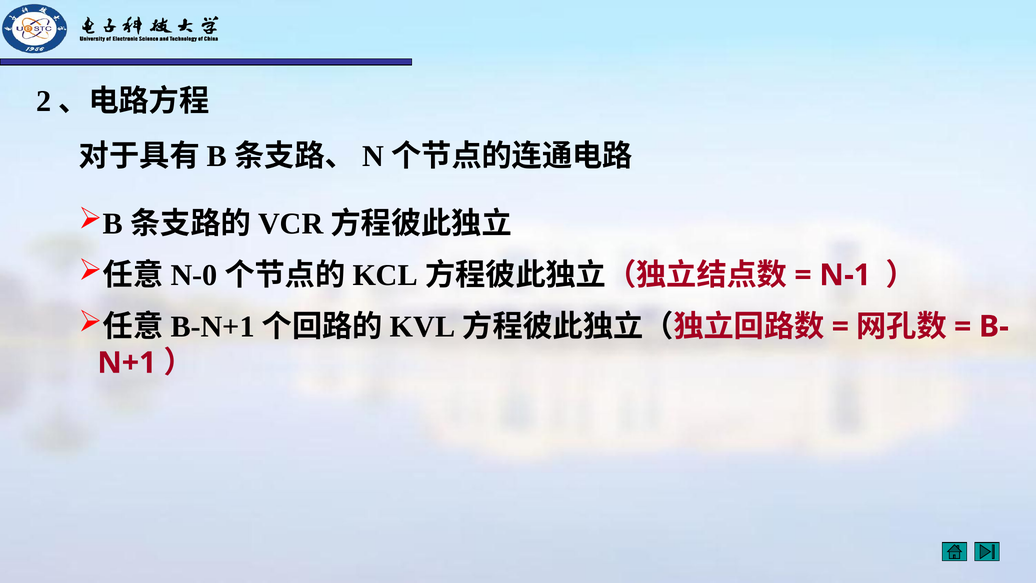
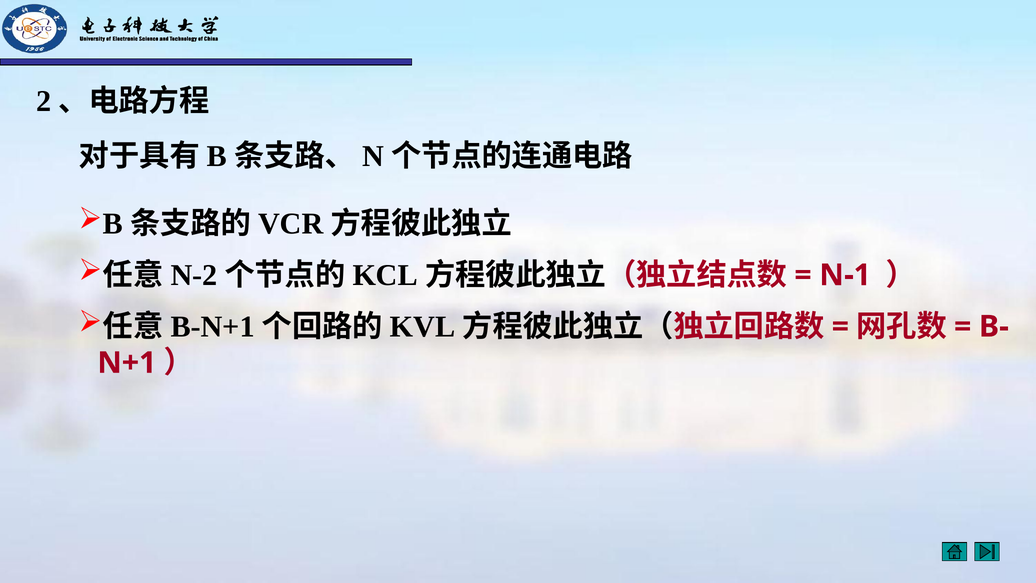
N-0: N-0 -> N-2
